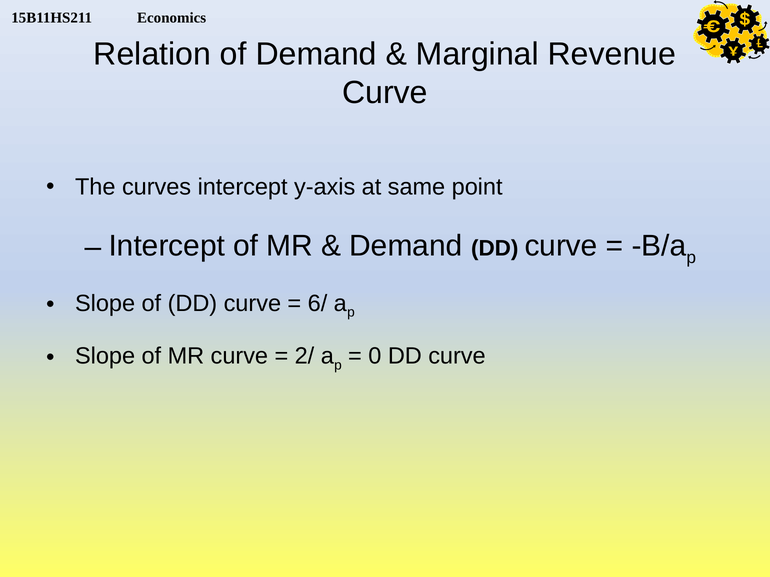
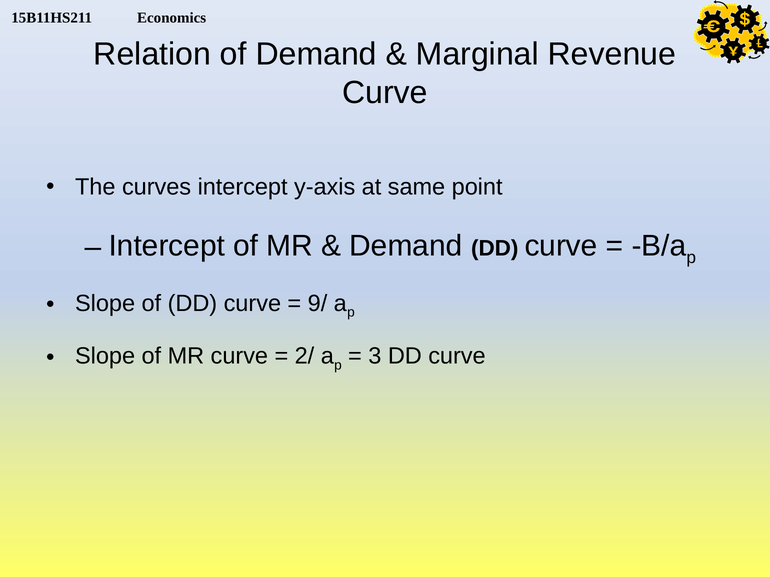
6/: 6/ -> 9/
0: 0 -> 3
